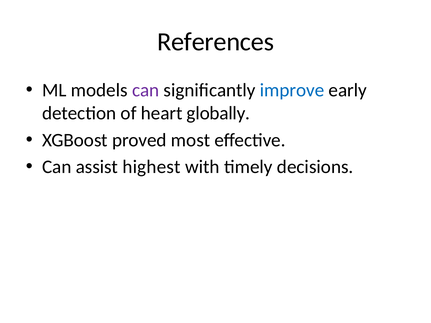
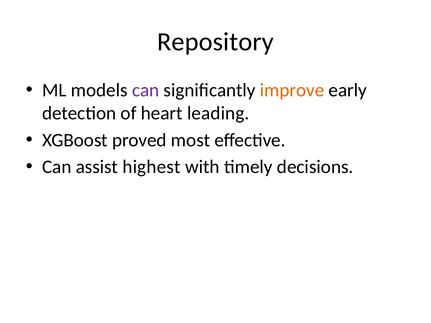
References: References -> Repository
improve colour: blue -> orange
globally: globally -> leading
